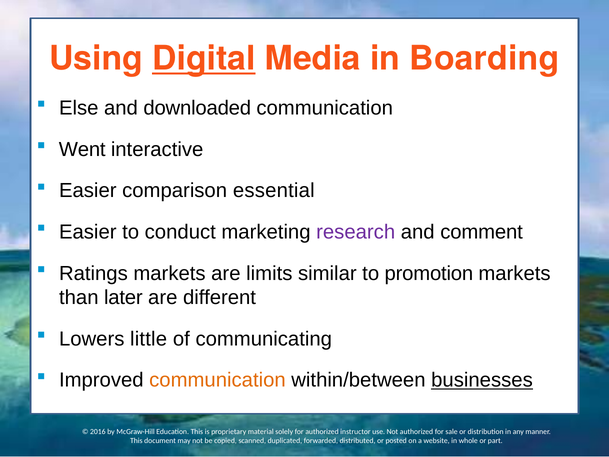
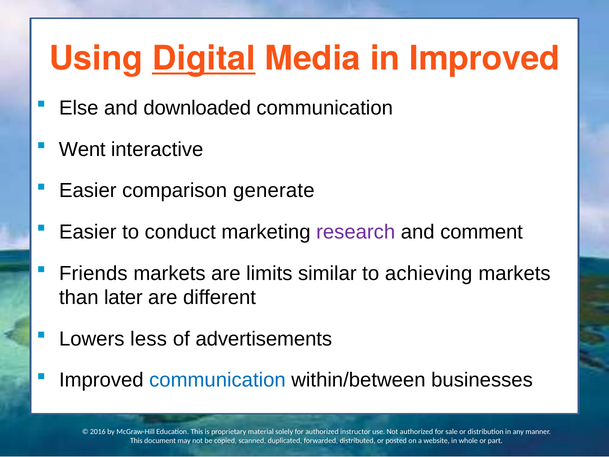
in Boarding: Boarding -> Improved
essential: essential -> generate
Ratings: Ratings -> Friends
promotion: promotion -> achieving
little: little -> less
communicating: communicating -> advertisements
communication at (217, 380) colour: orange -> blue
businesses underline: present -> none
